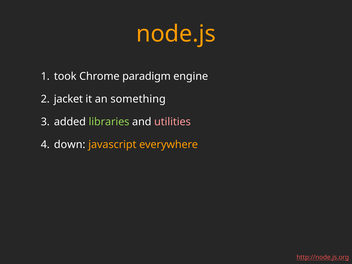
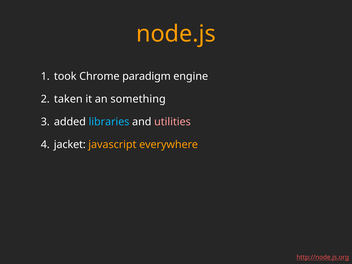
jacket: jacket -> taken
libraries colour: light green -> light blue
down: down -> jacket
